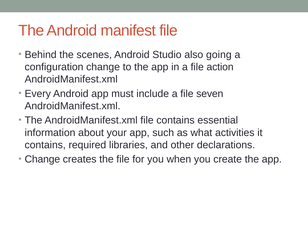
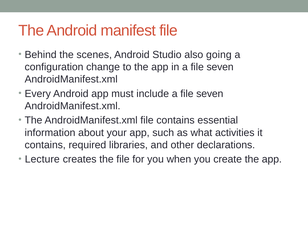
in a file action: action -> seven
Change at (42, 159): Change -> Lecture
